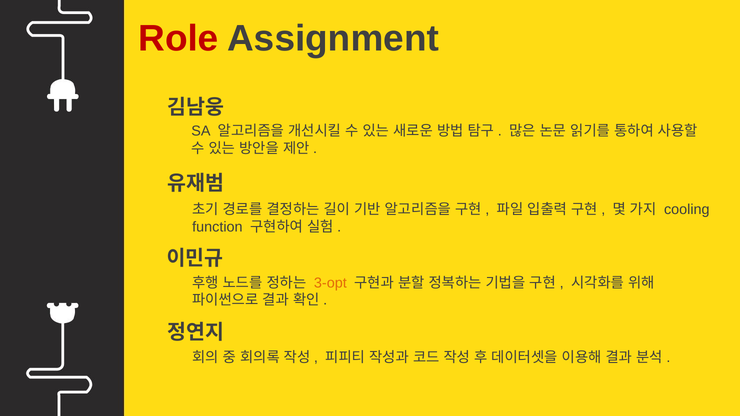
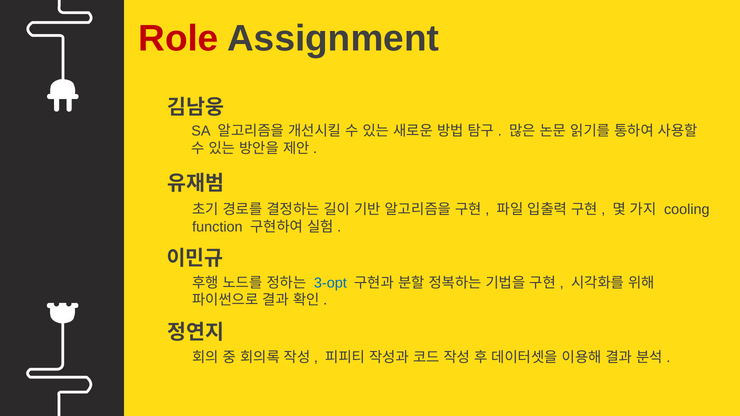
3-opt colour: orange -> blue
